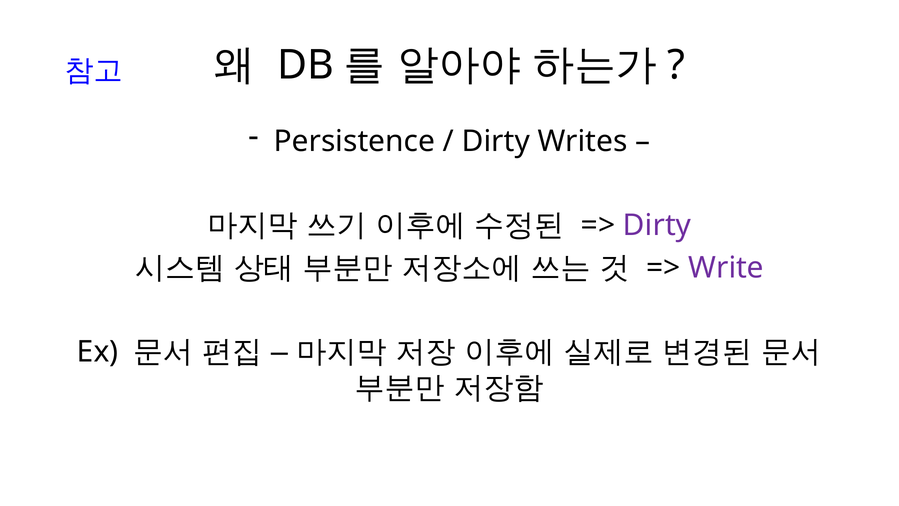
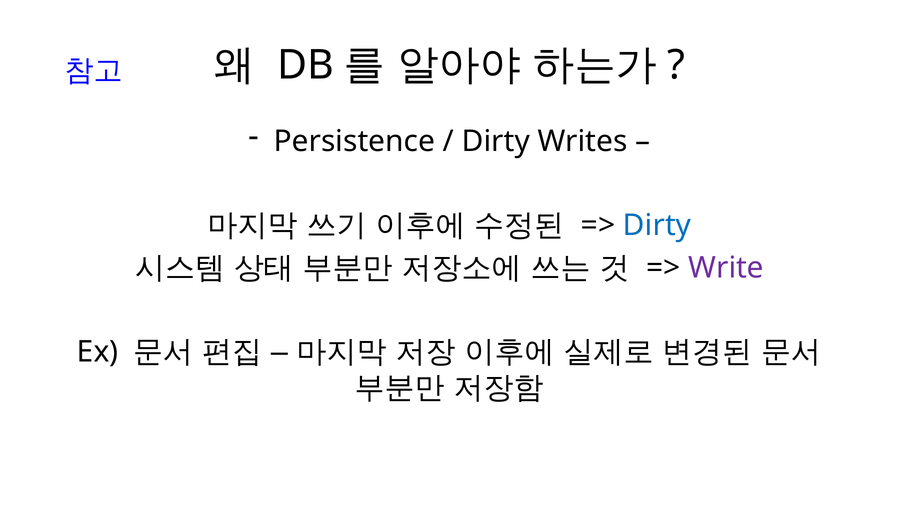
Dirty at (657, 225) colour: purple -> blue
